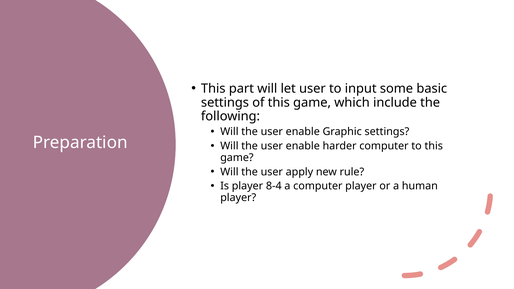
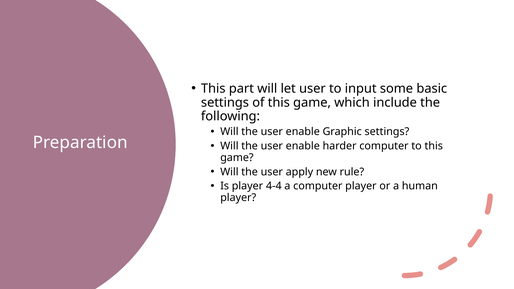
8-4: 8-4 -> 4-4
